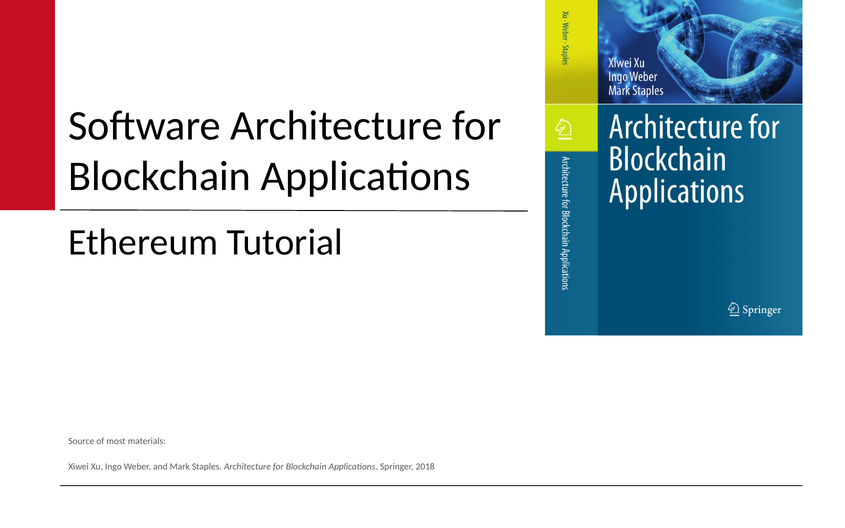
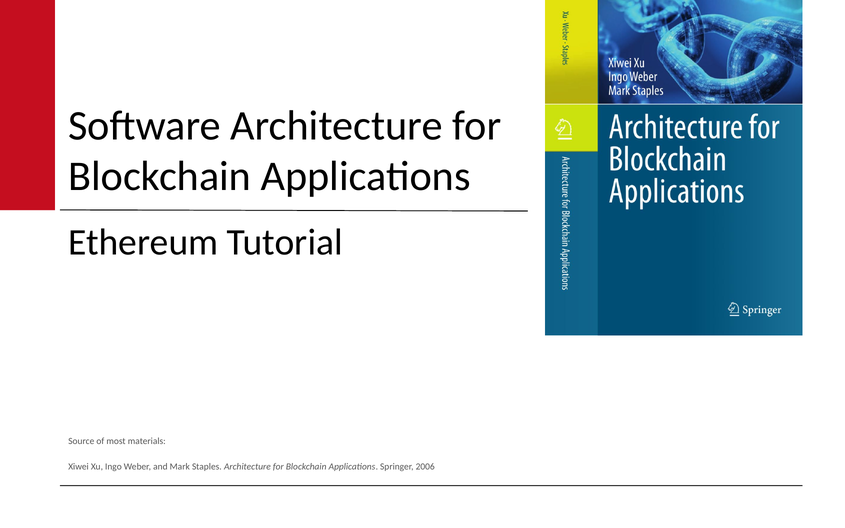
2018: 2018 -> 2006
